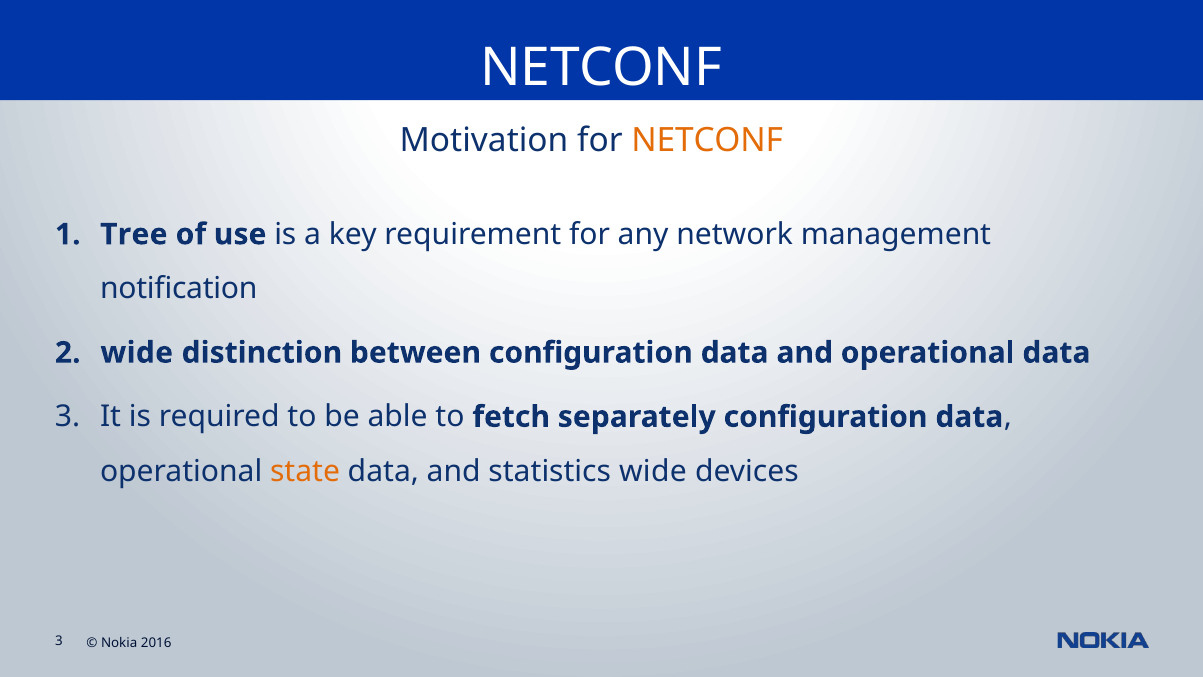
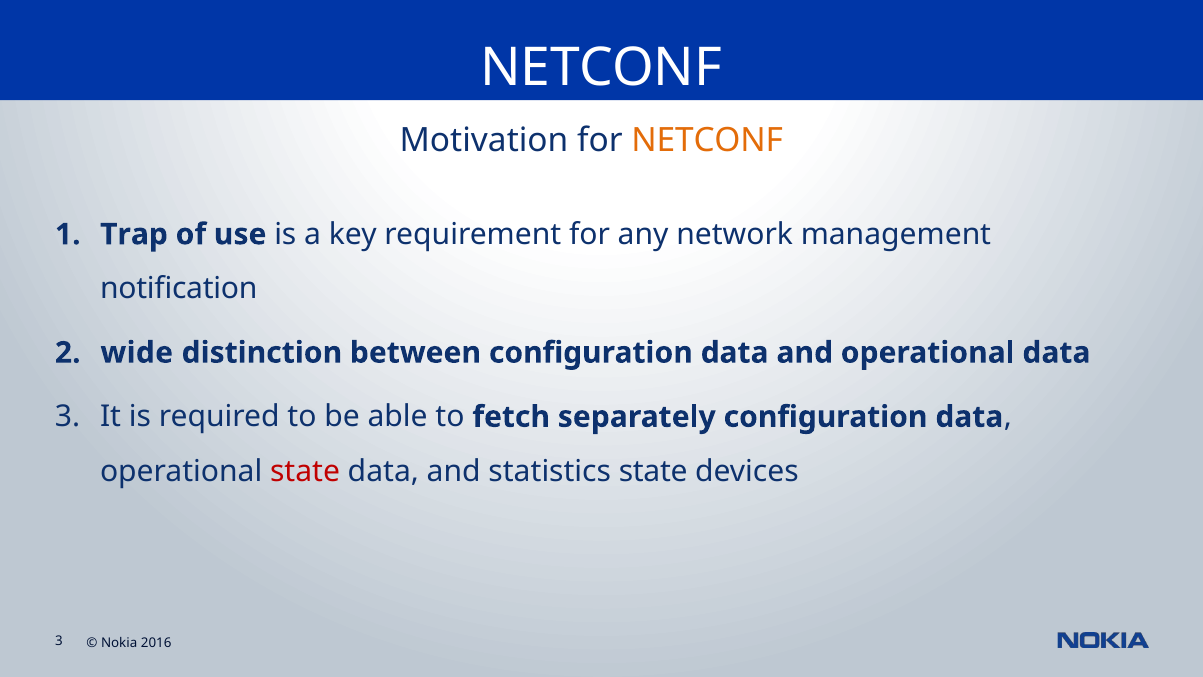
Tree: Tree -> Trap
state at (305, 471) colour: orange -> red
statistics wide: wide -> state
